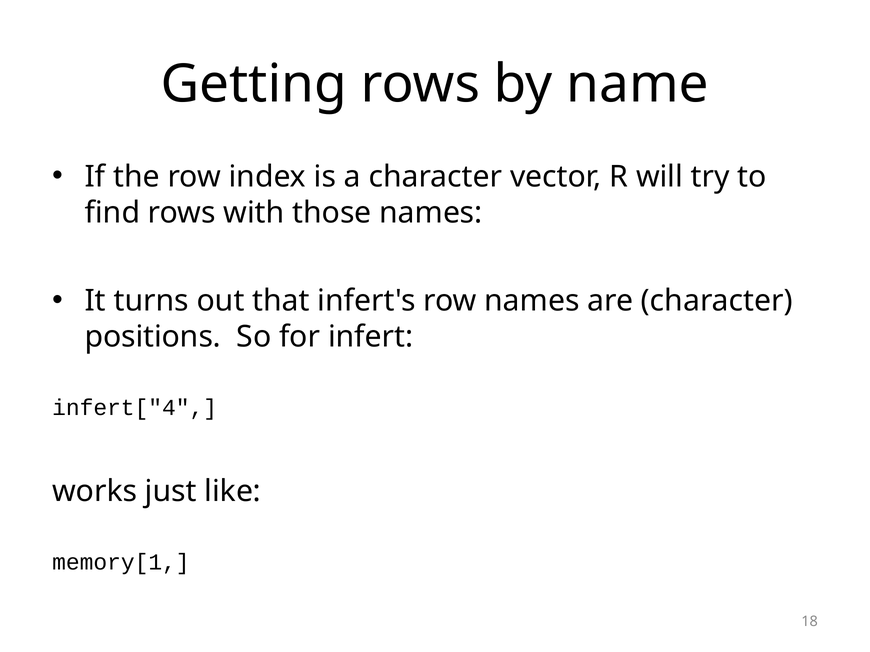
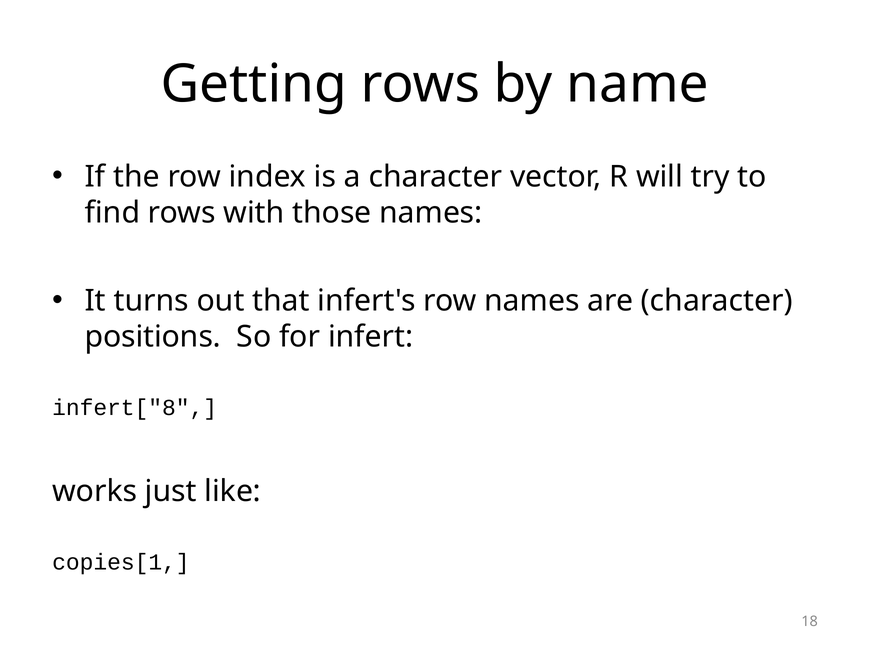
infert["4: infert["4 -> infert["8
memory[1: memory[1 -> copies[1
